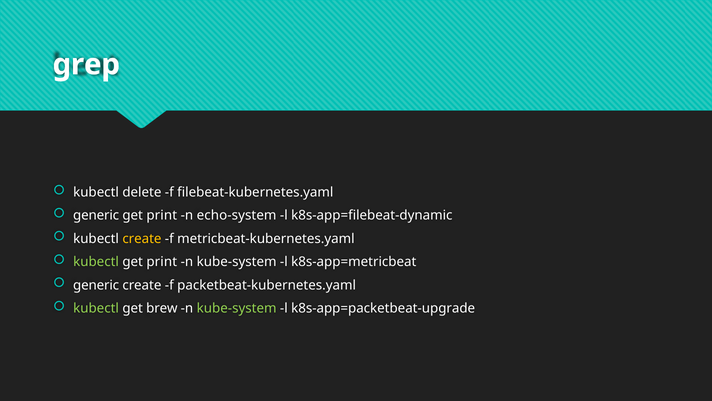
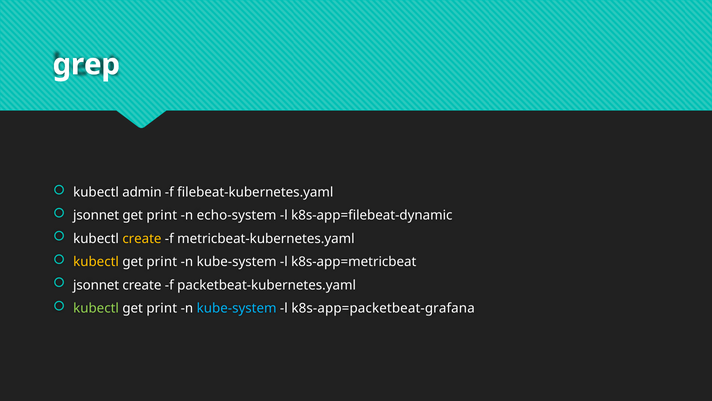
delete: delete -> admin
generic at (96, 215): generic -> jsonnet
kubectl at (96, 262) colour: light green -> yellow
generic at (96, 285): generic -> jsonnet
brew at (162, 308): brew -> print
kube-system at (237, 308) colour: light green -> light blue
k8s-app=packetbeat-upgrade: k8s-app=packetbeat-upgrade -> k8s-app=packetbeat-grafana
